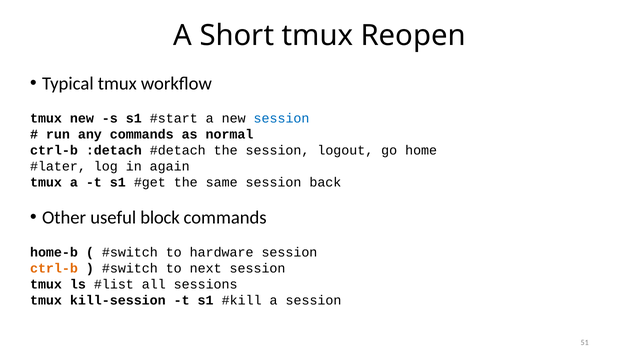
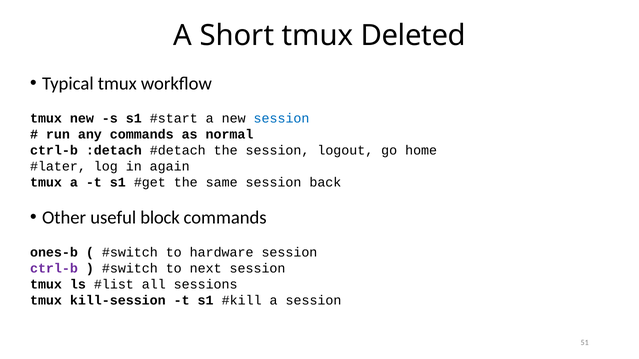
Reopen: Reopen -> Deleted
home-b: home-b -> ones-b
ctrl-b at (54, 269) colour: orange -> purple
